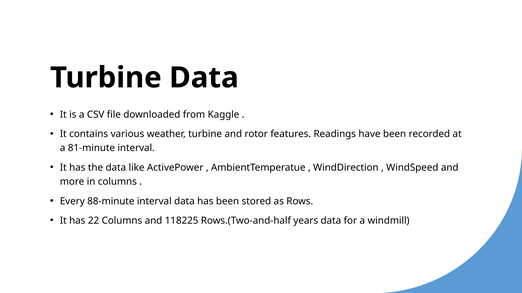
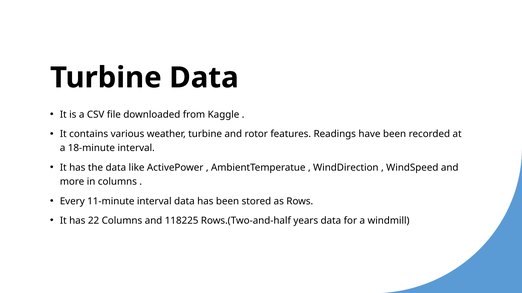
81-minute: 81-minute -> 18-minute
88-minute: 88-minute -> 11-minute
